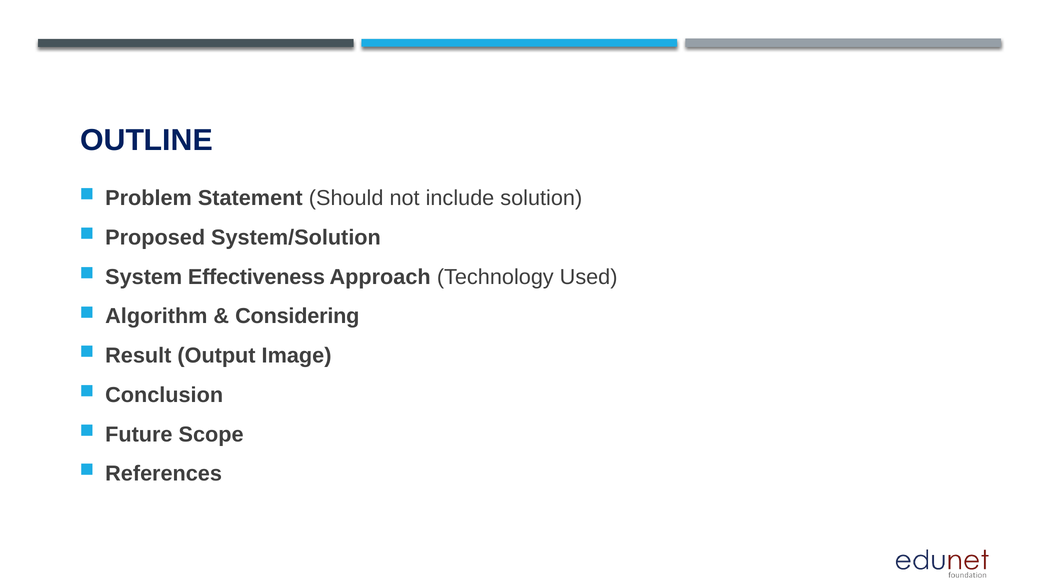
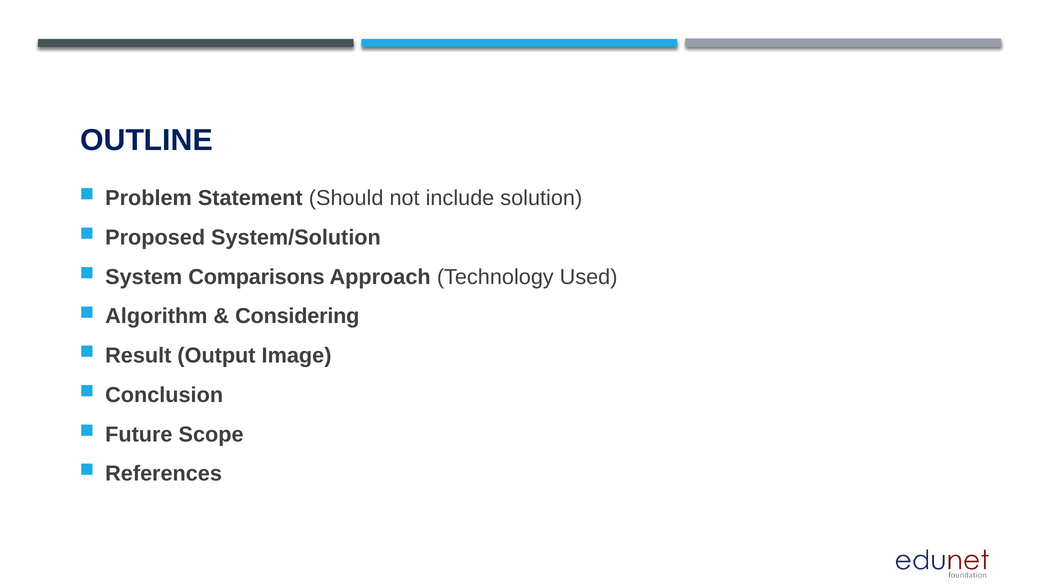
Effectiveness: Effectiveness -> Comparisons
